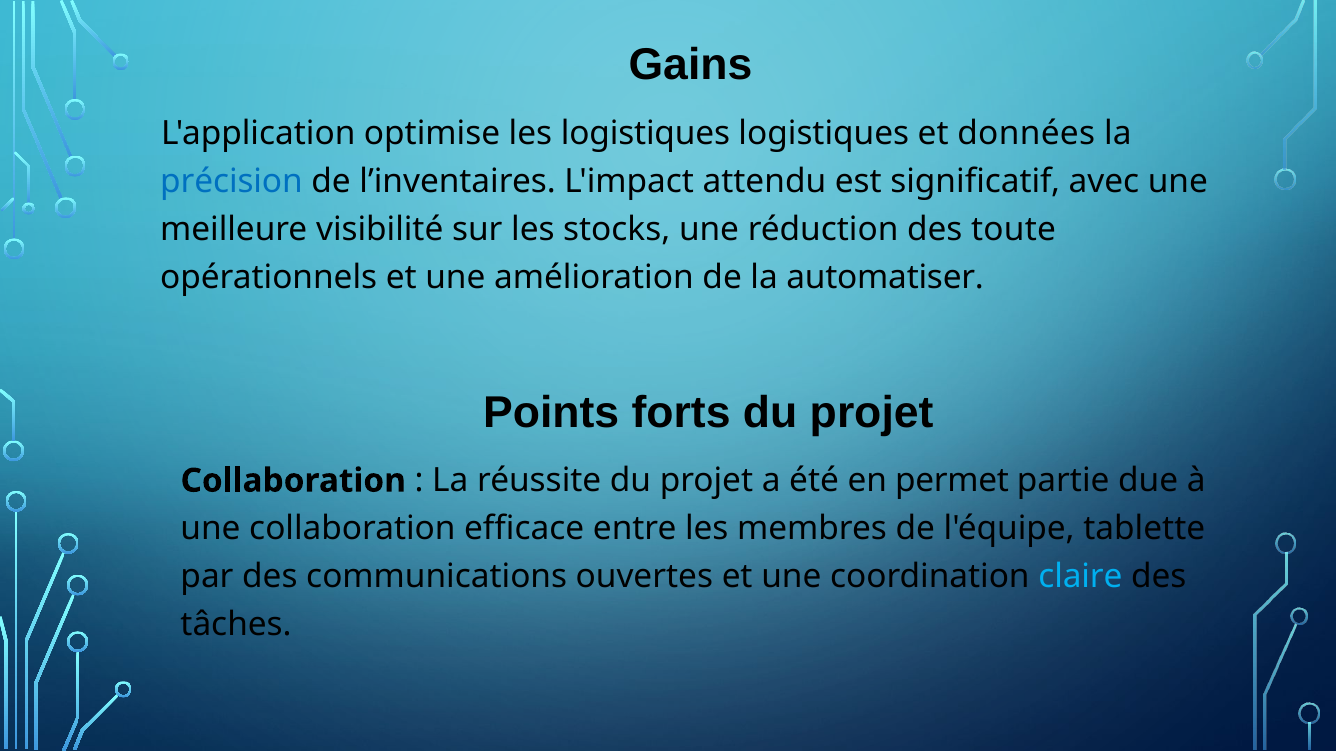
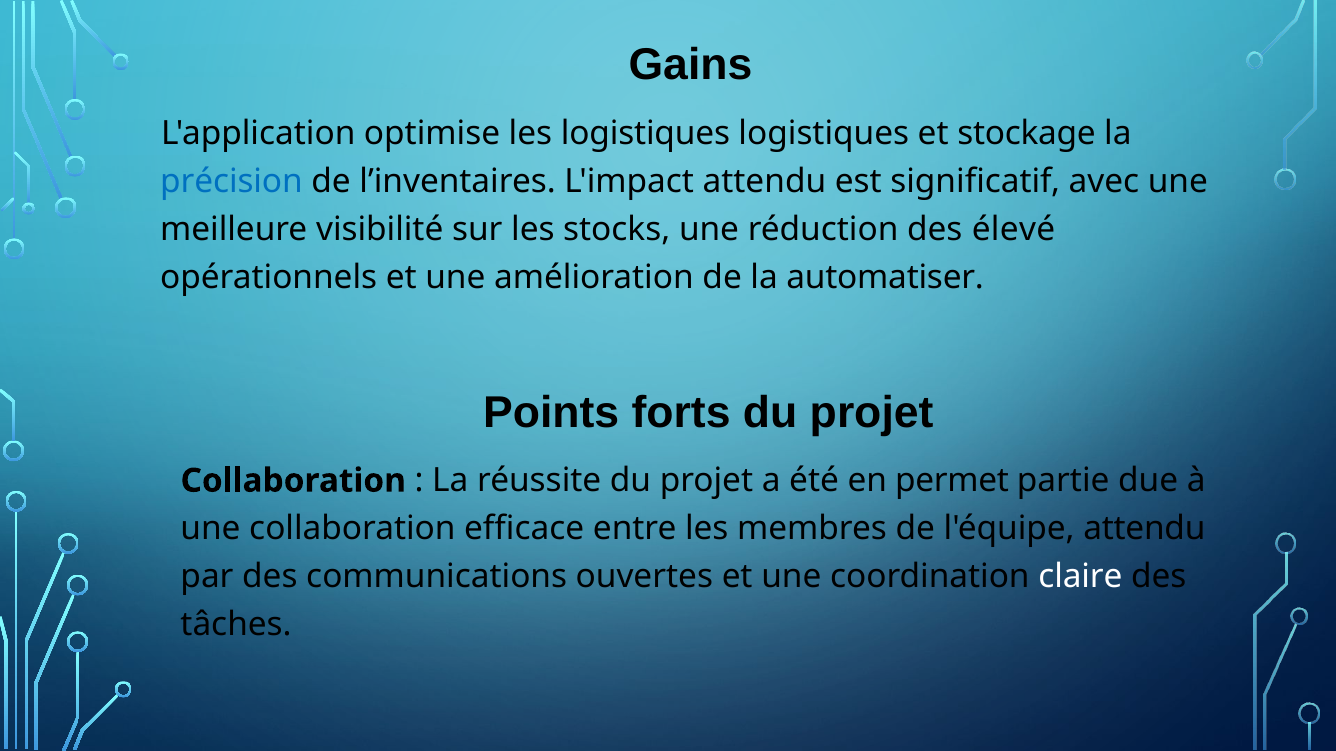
données: données -> stockage
toute: toute -> élevé
l'équipe tablette: tablette -> attendu
claire colour: light blue -> white
